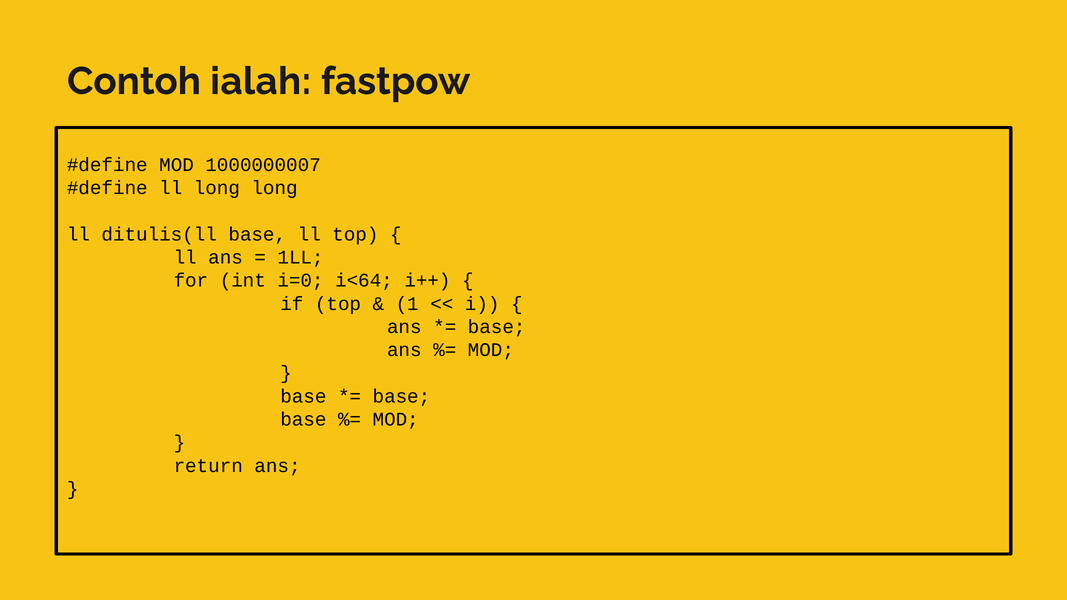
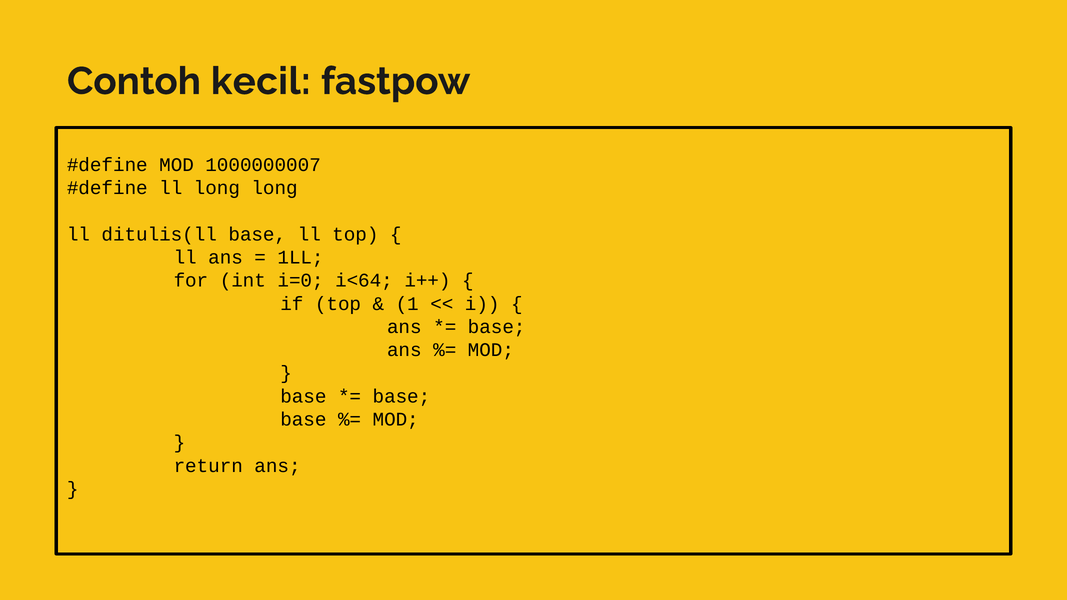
ialah: ialah -> kecil
